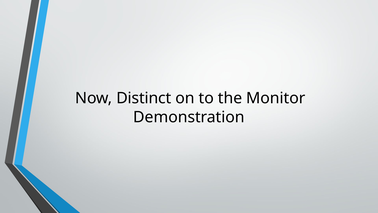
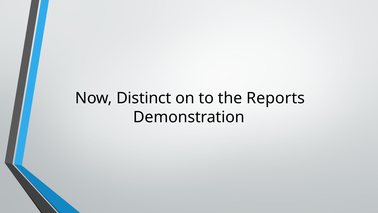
Monitor: Monitor -> Reports
